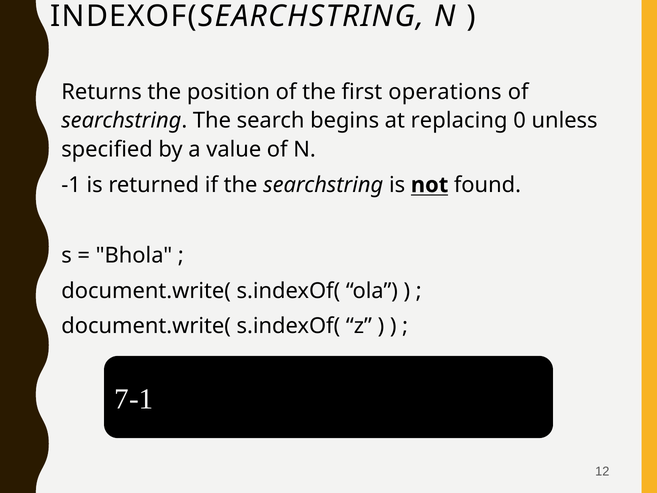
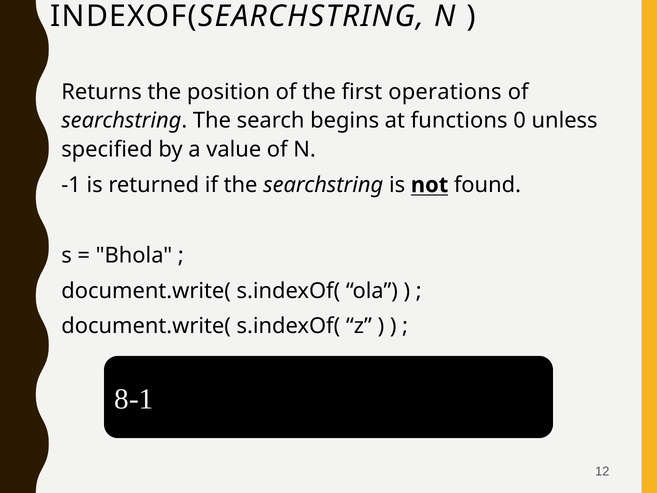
replacing: replacing -> functions
7-1: 7-1 -> 8-1
